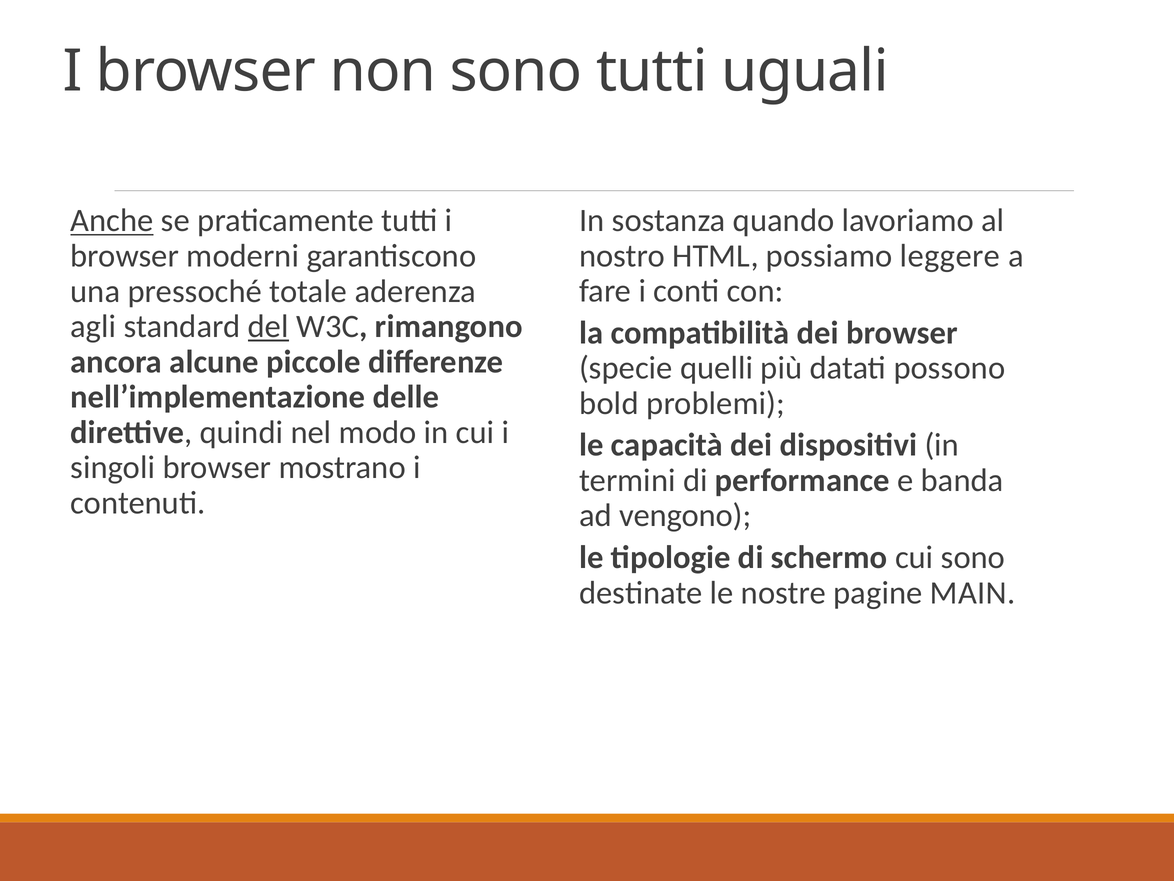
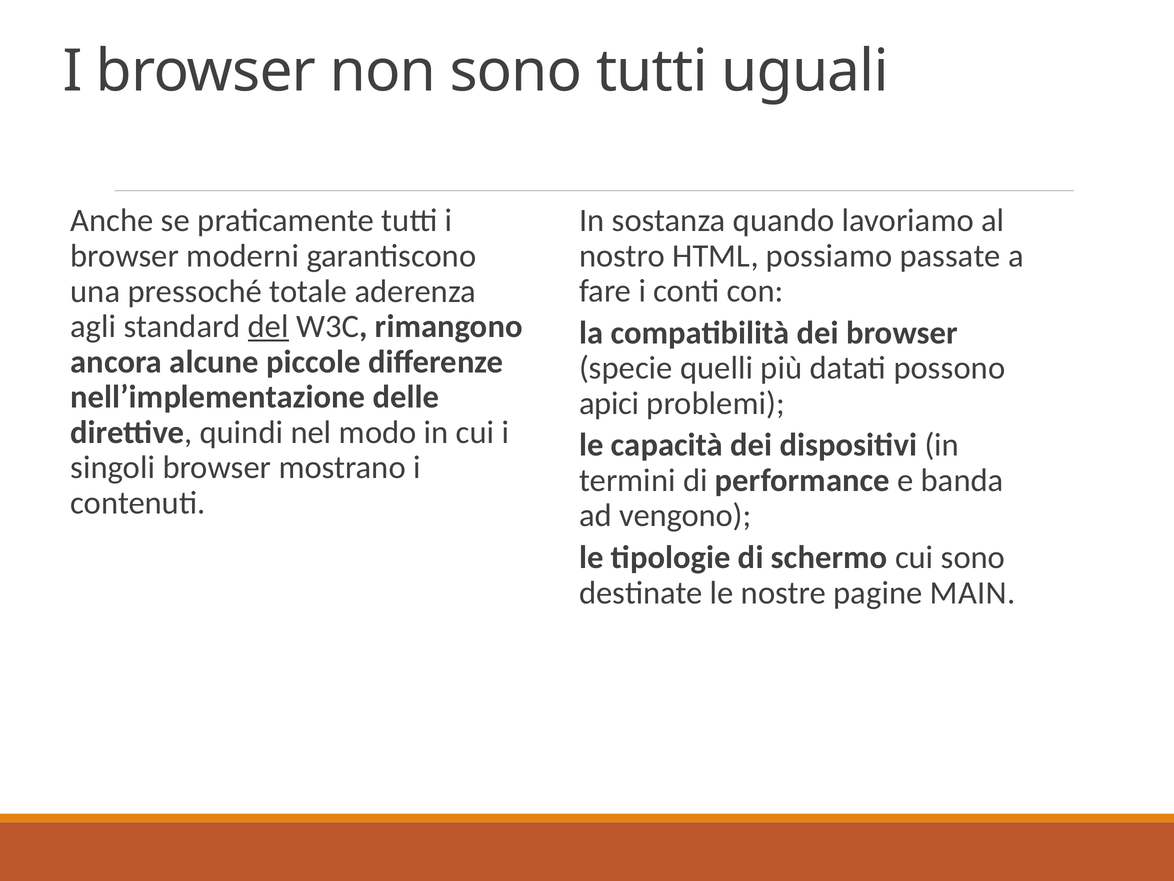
Anche underline: present -> none
leggere: leggere -> passate
bold: bold -> apici
